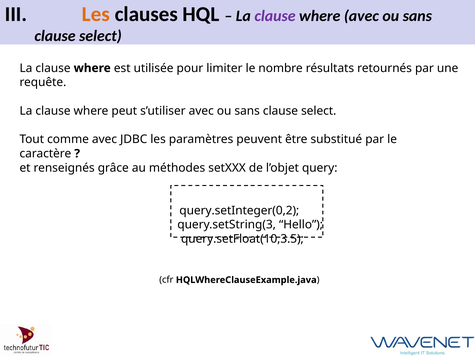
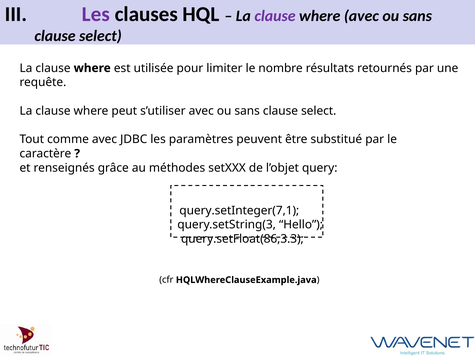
Les at (96, 14) colour: orange -> purple
query.setInteger(0,2: query.setInteger(0,2 -> query.setInteger(7,1
query.setFloat(10,3.5: query.setFloat(10,3.5 -> query.setFloat(86,3.3
